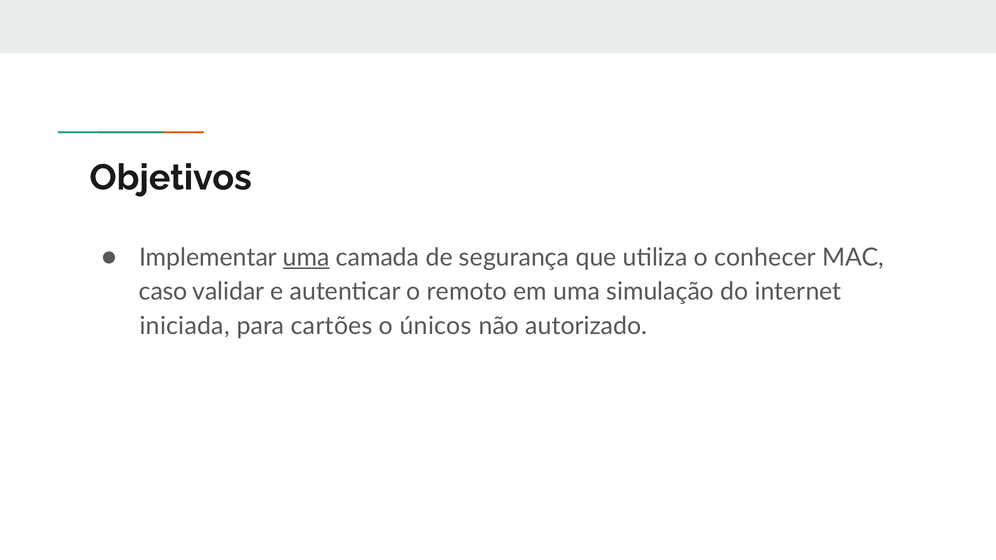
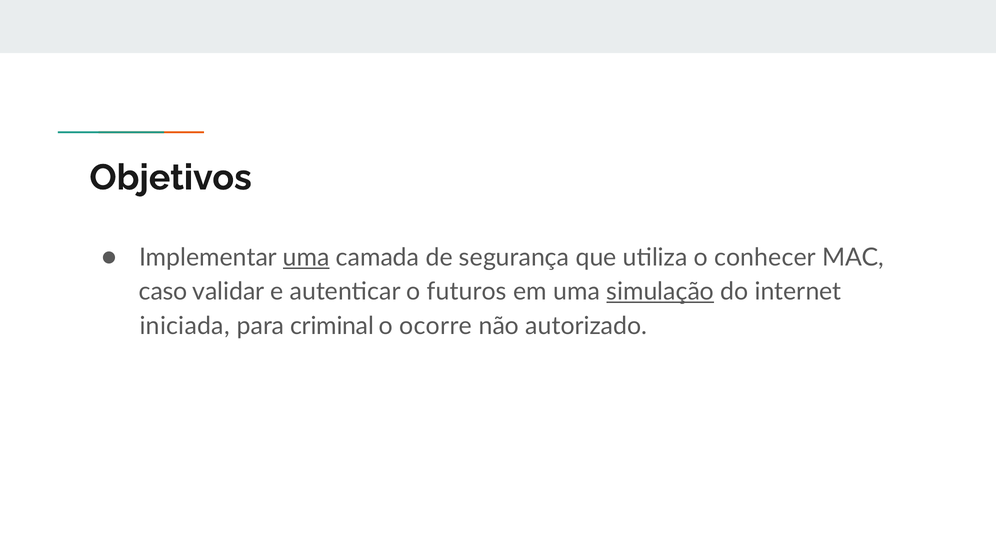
remoto: remoto -> futuros
simulação underline: none -> present
cartões: cartões -> criminal
únicos: únicos -> ocorre
